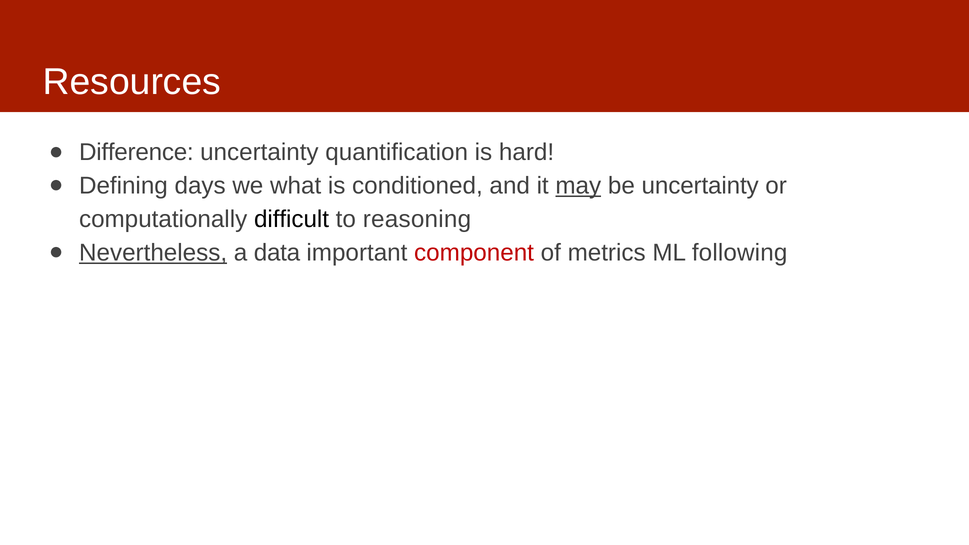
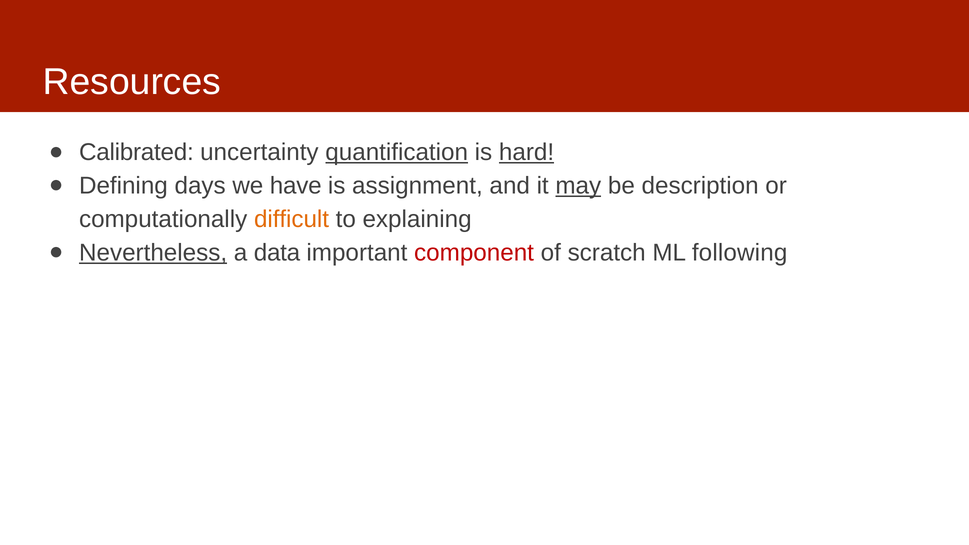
Difference: Difference -> Calibrated
quantification underline: none -> present
hard underline: none -> present
what: what -> have
conditioned: conditioned -> assignment
be uncertainty: uncertainty -> description
difficult colour: black -> orange
reasoning: reasoning -> explaining
metrics: metrics -> scratch
